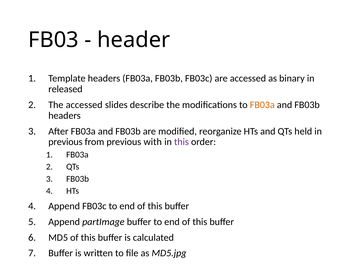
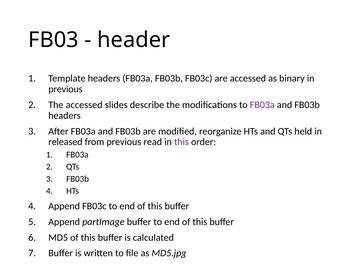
released at (65, 89): released -> previous
FB03a at (262, 105) colour: orange -> purple
previous at (65, 142): previous -> released
with: with -> read
